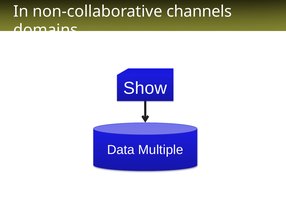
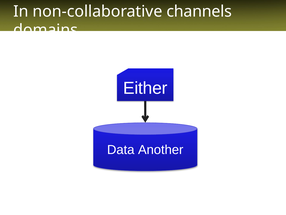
Show: Show -> Either
Multiple: Multiple -> Another
